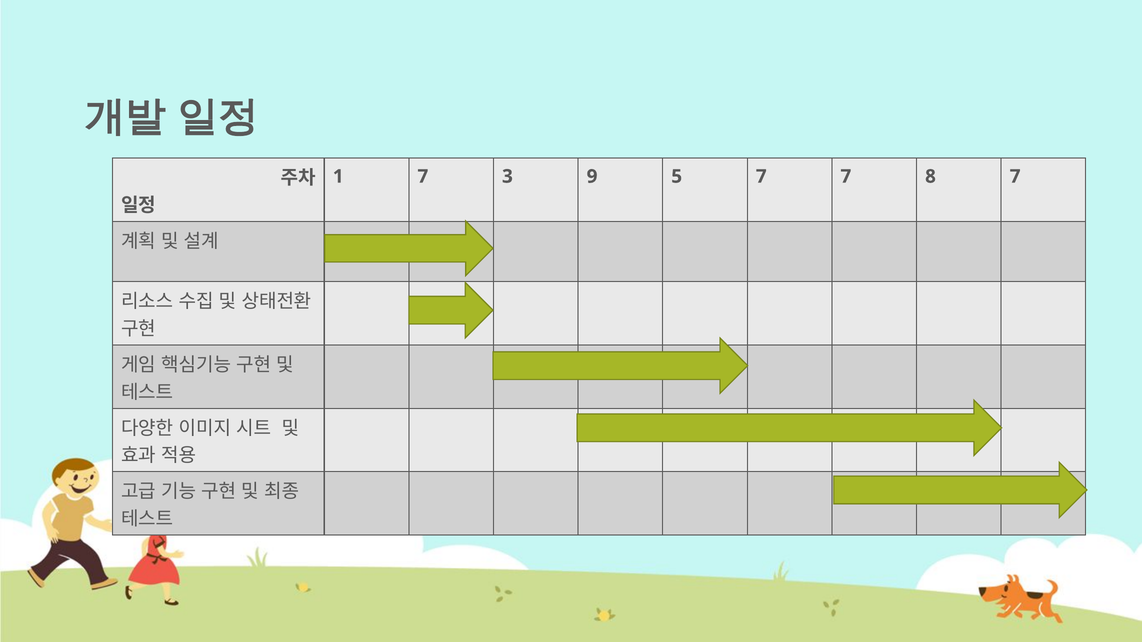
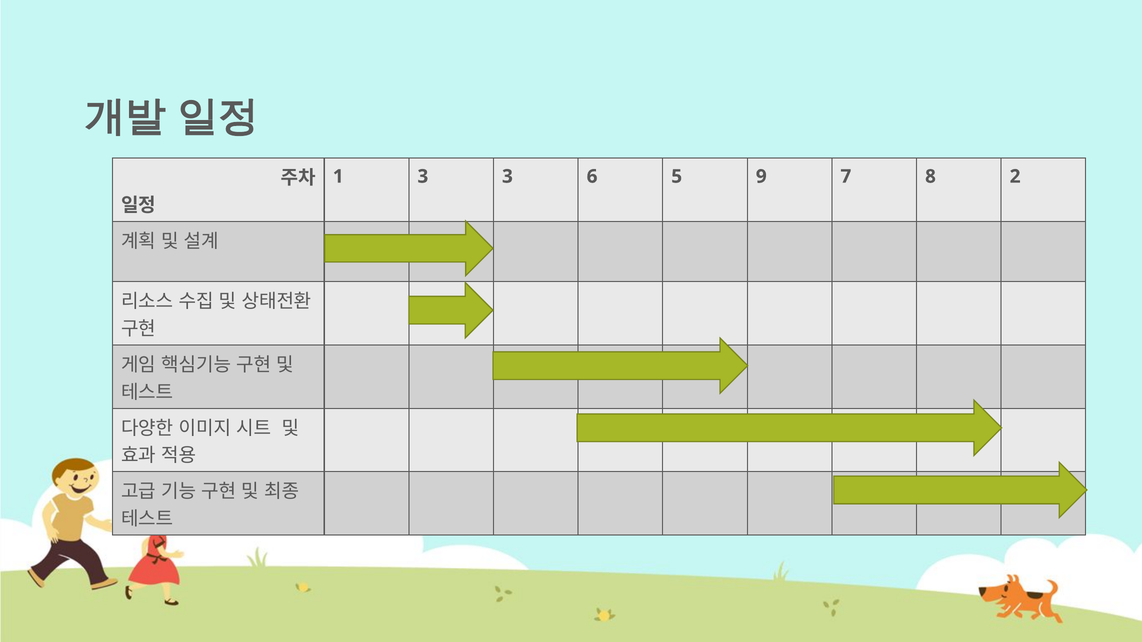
1 7: 7 -> 3
9: 9 -> 6
5 7: 7 -> 9
8 7: 7 -> 2
